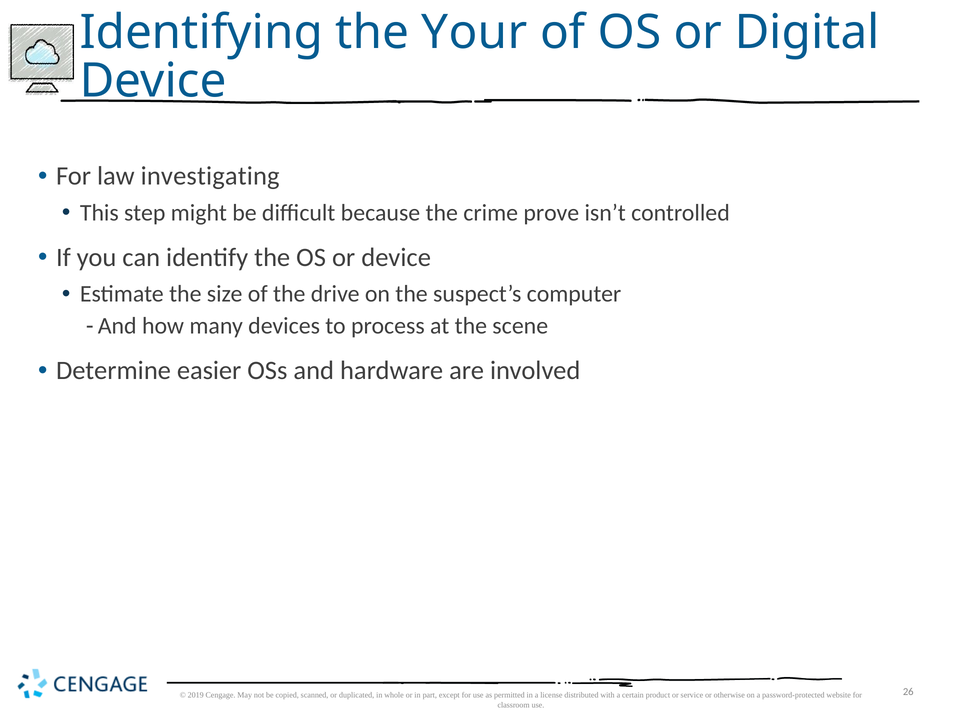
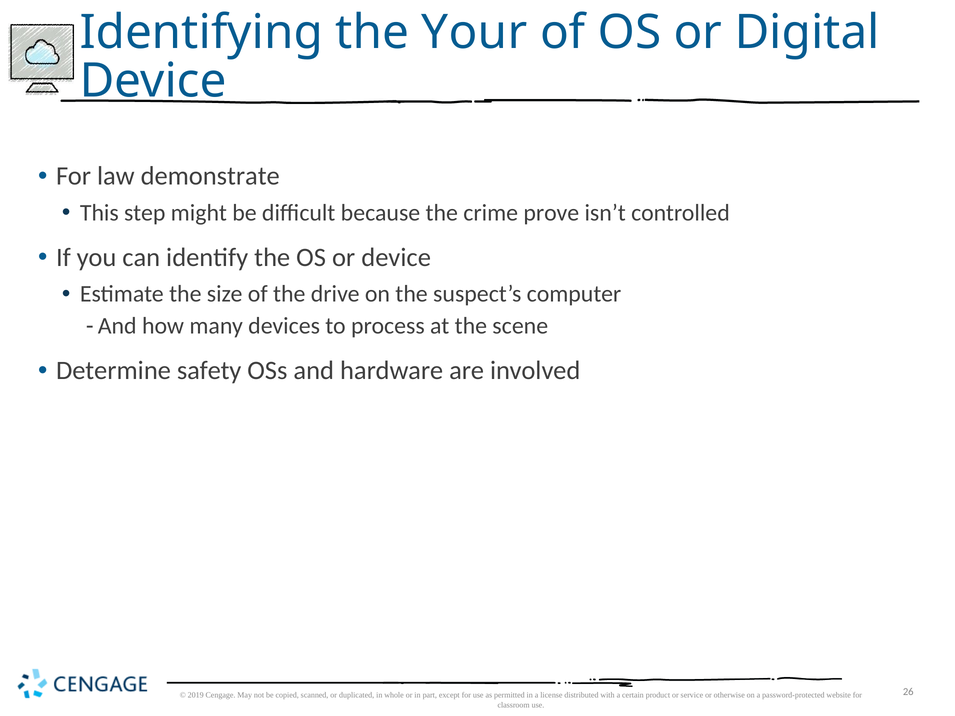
investigating: investigating -> demonstrate
easier: easier -> safety
